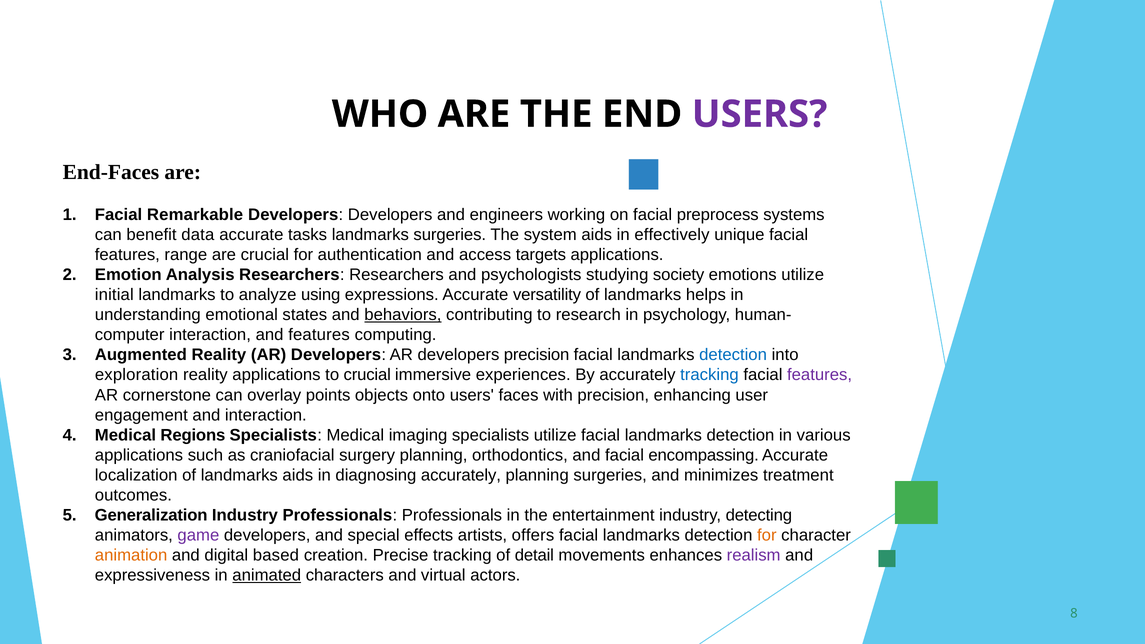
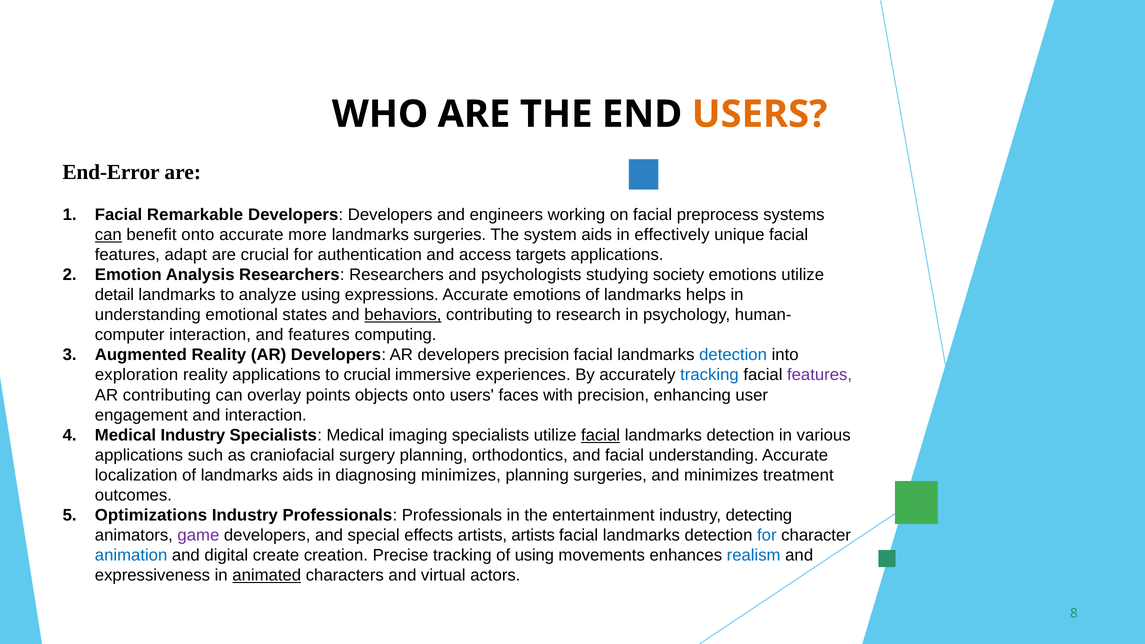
USERS at (760, 114) colour: purple -> orange
End-Faces: End-Faces -> End-Error
can at (108, 235) underline: none -> present
benefit data: data -> onto
tasks: tasks -> more
range: range -> adapt
initial: initial -> detail
Accurate versatility: versatility -> emotions
AR cornerstone: cornerstone -> contributing
Medical Regions: Regions -> Industry
facial at (601, 435) underline: none -> present
facial encompassing: encompassing -> understanding
diagnosing accurately: accurately -> minimizes
Generalization: Generalization -> Optimizations
artists offers: offers -> artists
for at (767, 535) colour: orange -> blue
animation colour: orange -> blue
based: based -> create
of detail: detail -> using
realism colour: purple -> blue
